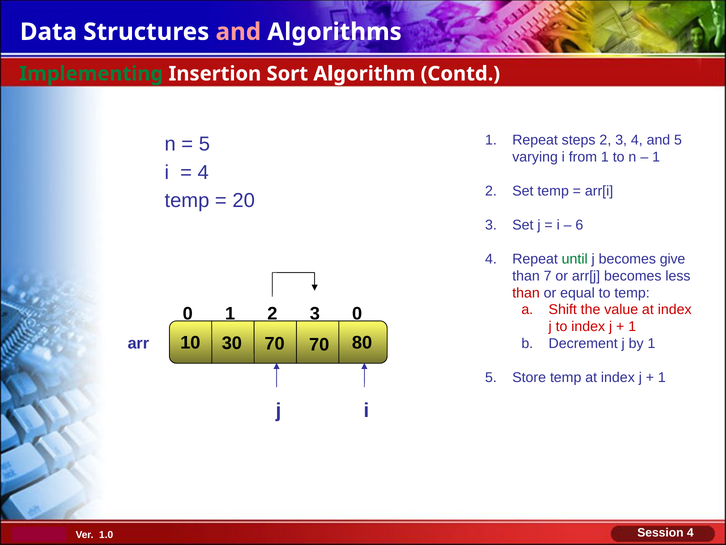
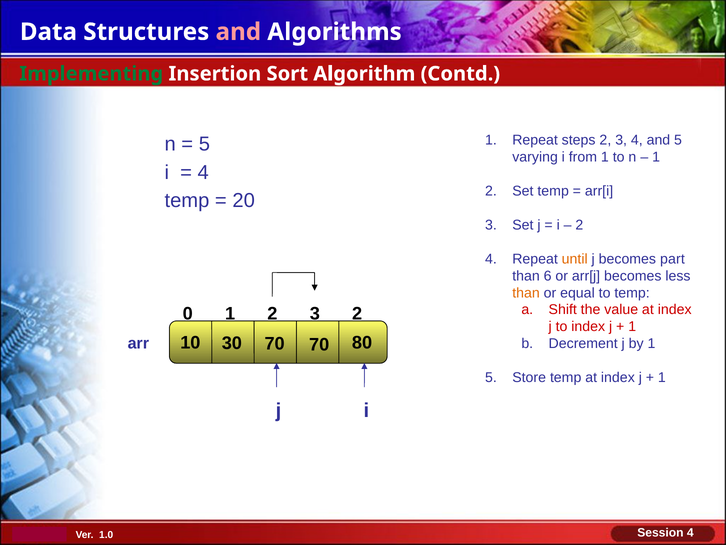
6 at (579, 225): 6 -> 2
until colour: green -> orange
give: give -> part
7: 7 -> 6
than at (526, 293) colour: red -> orange
0 0: 0 -> 2
